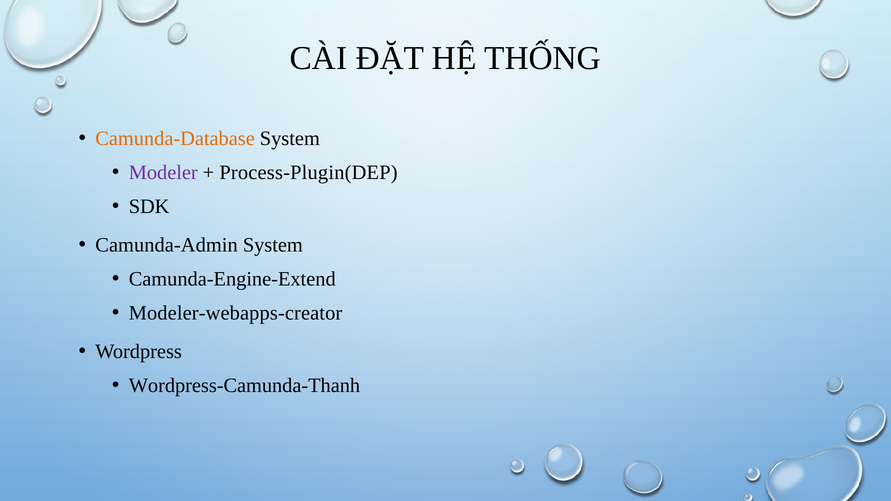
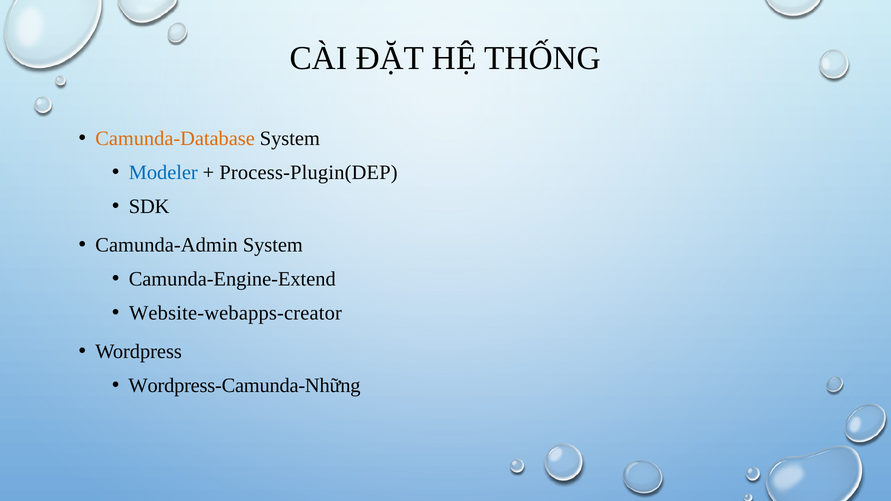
Modeler colour: purple -> blue
Modeler-webapps-creator: Modeler-webapps-creator -> Website-webapps-creator
Wordpress-Camunda-Thanh: Wordpress-Camunda-Thanh -> Wordpress-Camunda-Những
